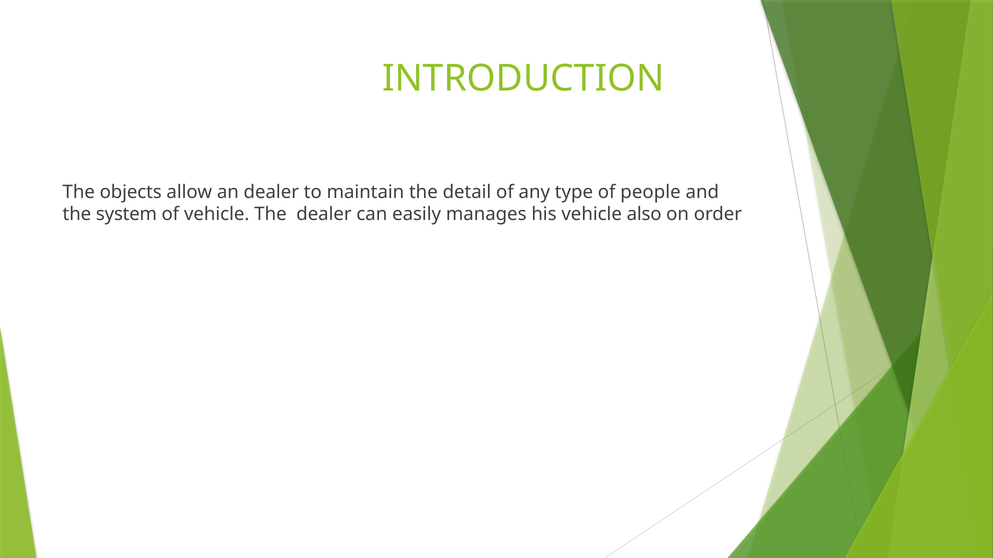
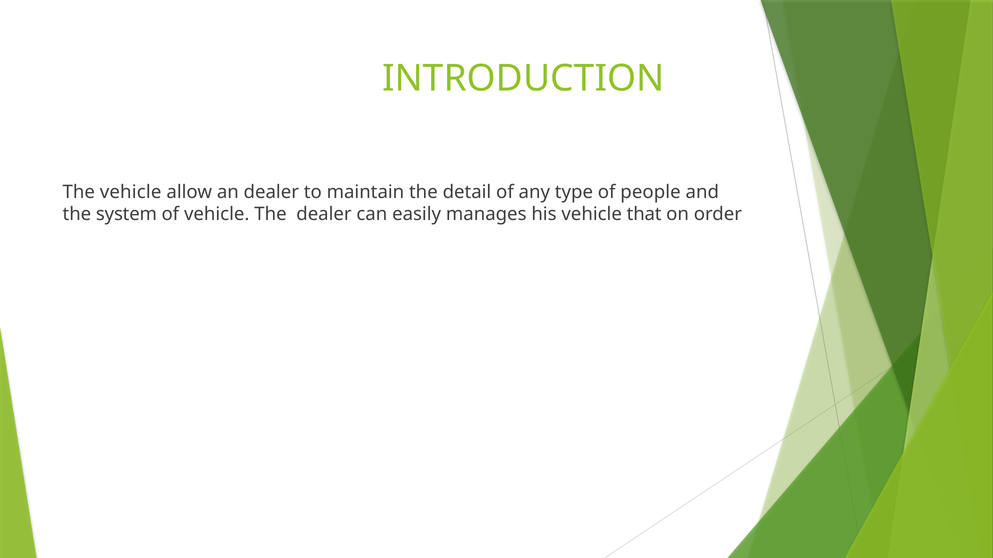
The objects: objects -> vehicle
also: also -> that
